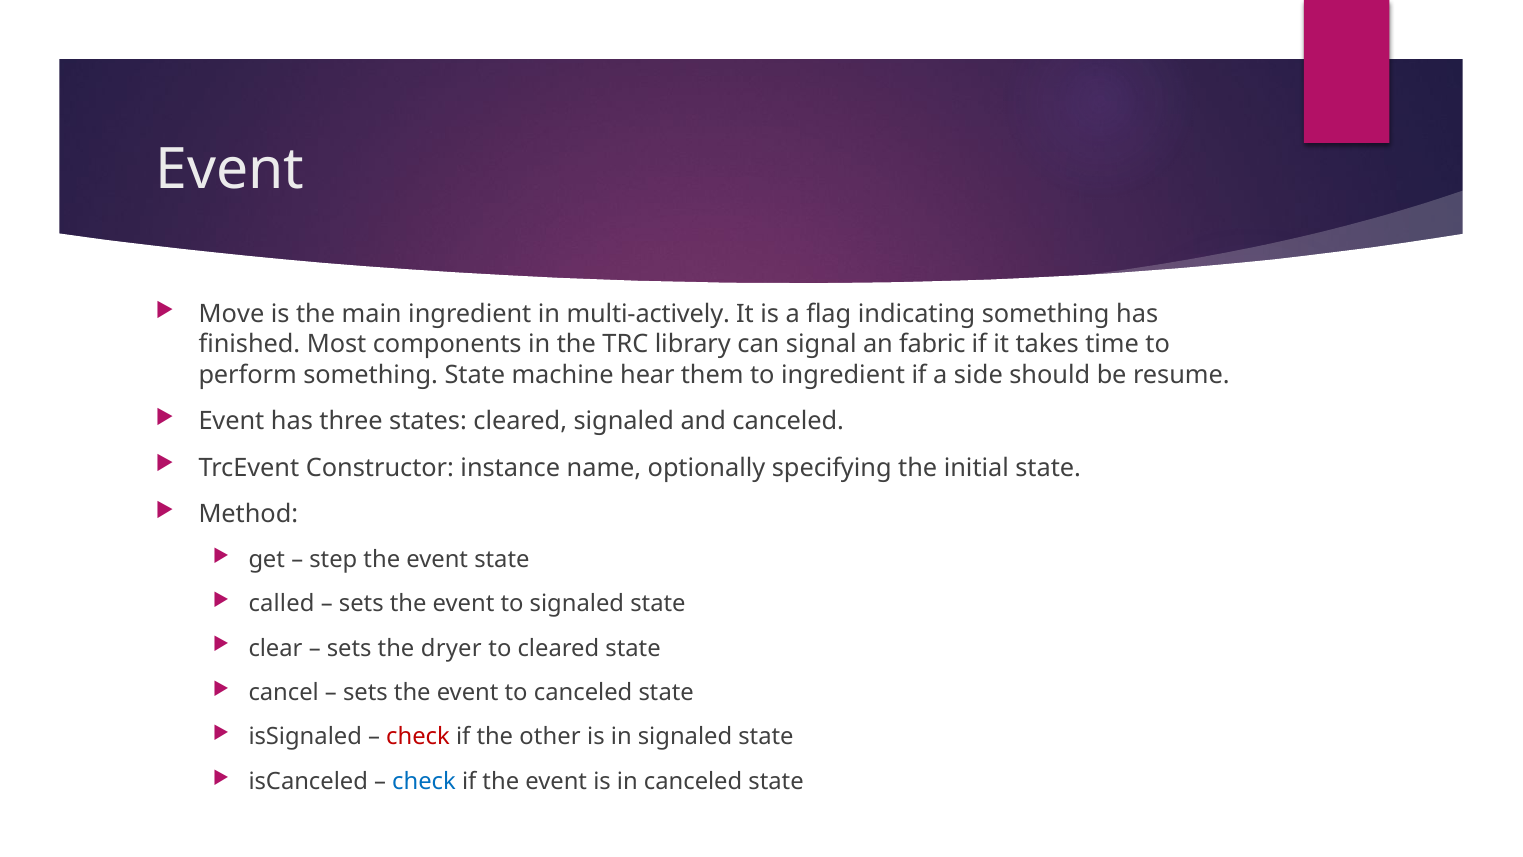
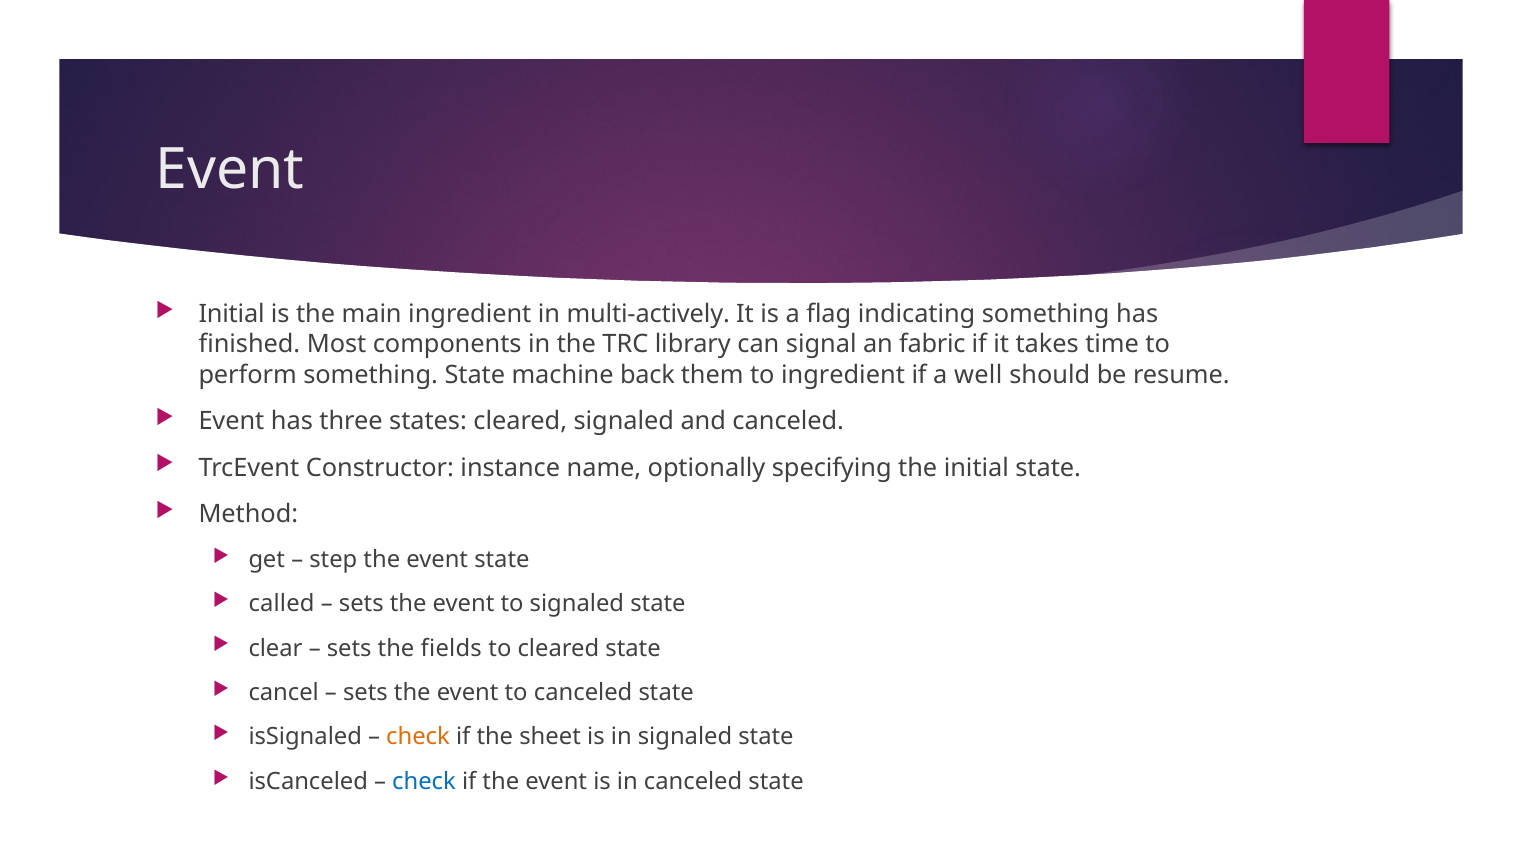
Move at (231, 314): Move -> Initial
hear: hear -> back
side: side -> well
dryer: dryer -> fields
check at (418, 737) colour: red -> orange
other: other -> sheet
